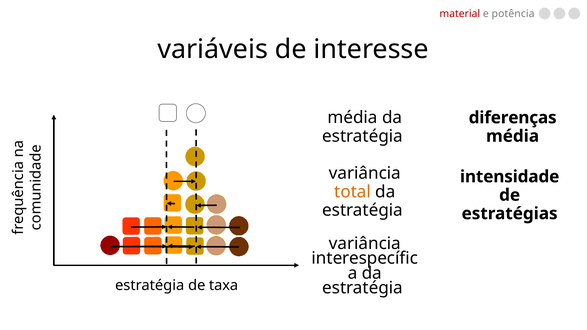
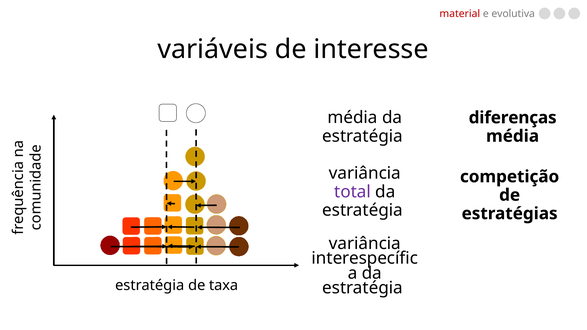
potência: potência -> evolutiva
intensidade: intensidade -> competição
total colour: orange -> purple
